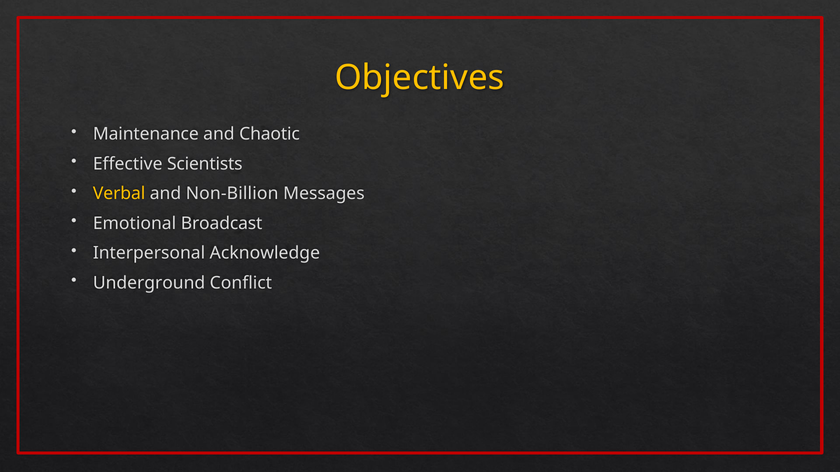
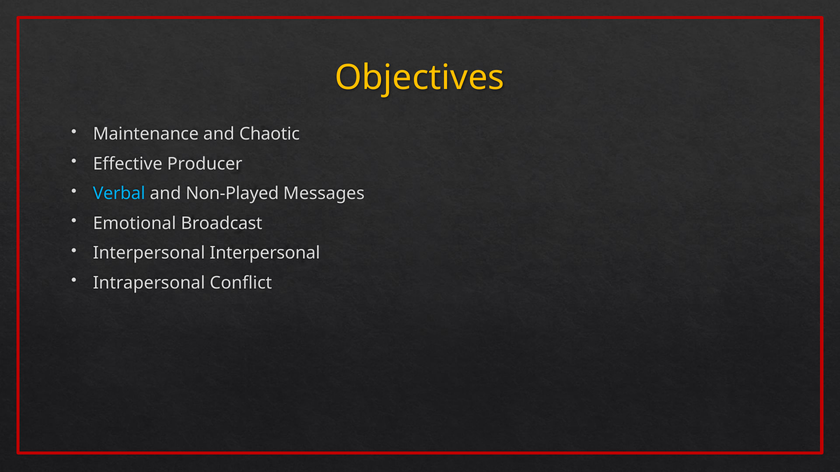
Scientists: Scientists -> Producer
Verbal colour: yellow -> light blue
Non-Billion: Non-Billion -> Non-Played
Interpersonal Acknowledge: Acknowledge -> Interpersonal
Underground: Underground -> Intrapersonal
